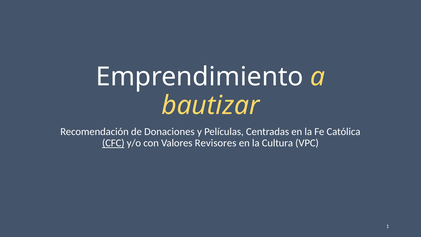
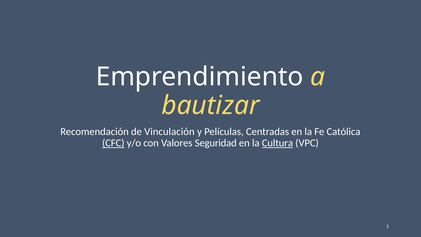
Donaciones: Donaciones -> Vinculación
Revisores: Revisores -> Seguridad
Cultura underline: none -> present
